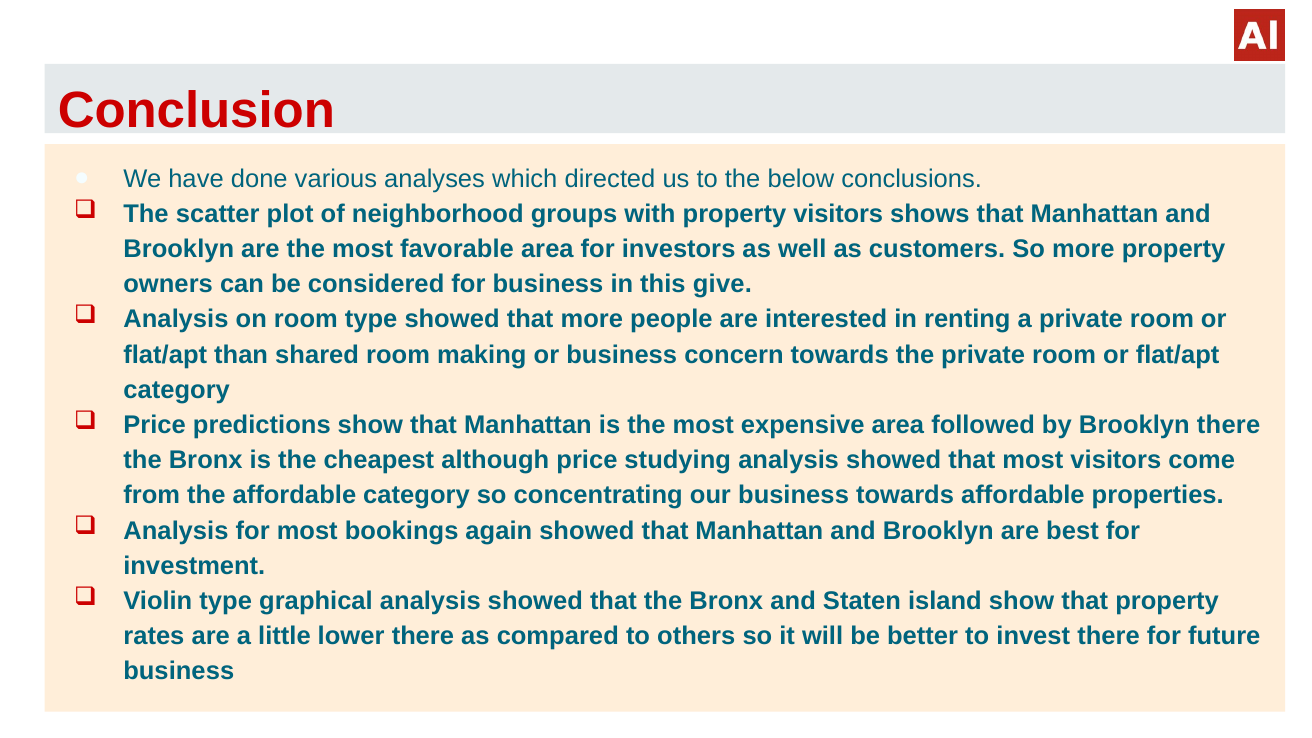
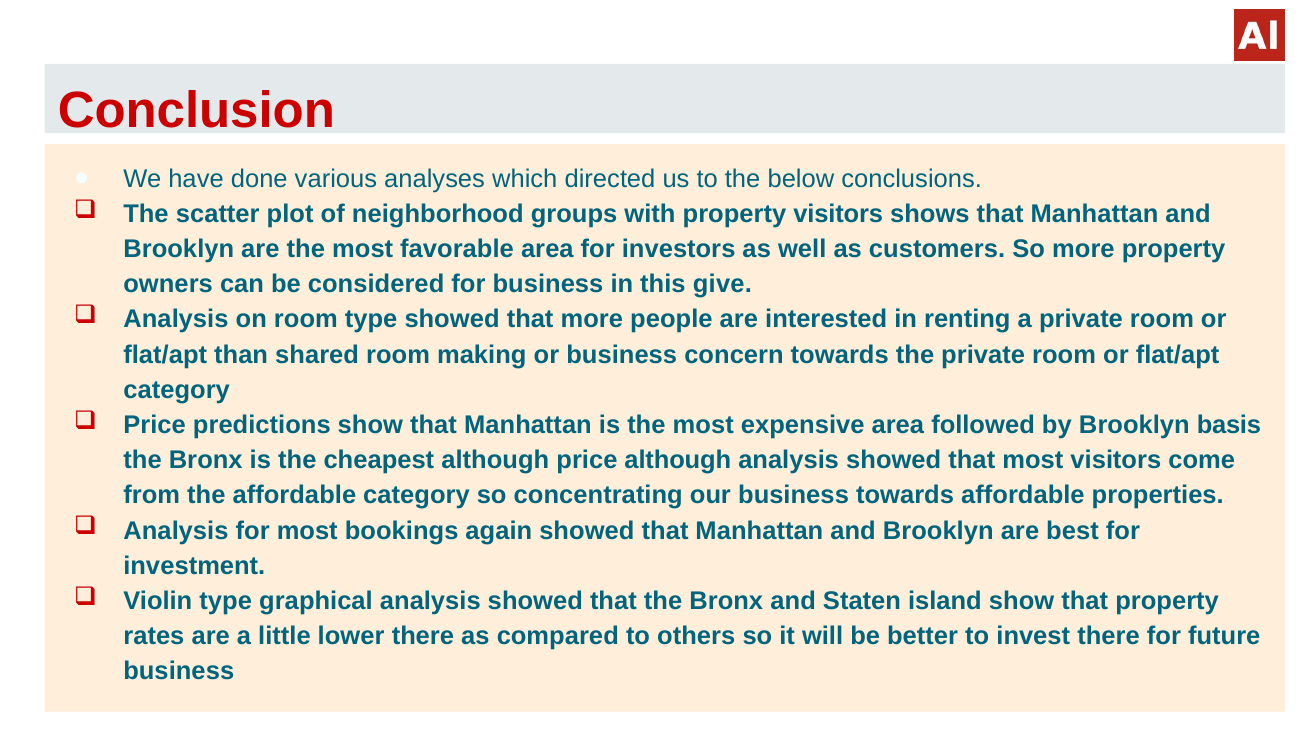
Brooklyn there: there -> basis
price studying: studying -> although
